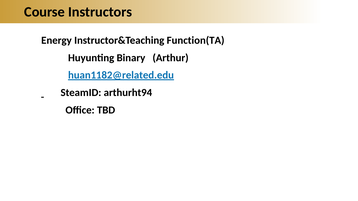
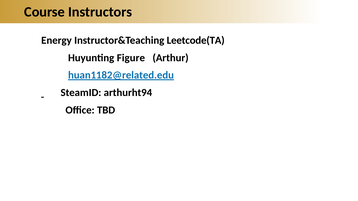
Function(TA: Function(TA -> Leetcode(TA
Binary: Binary -> Figure
